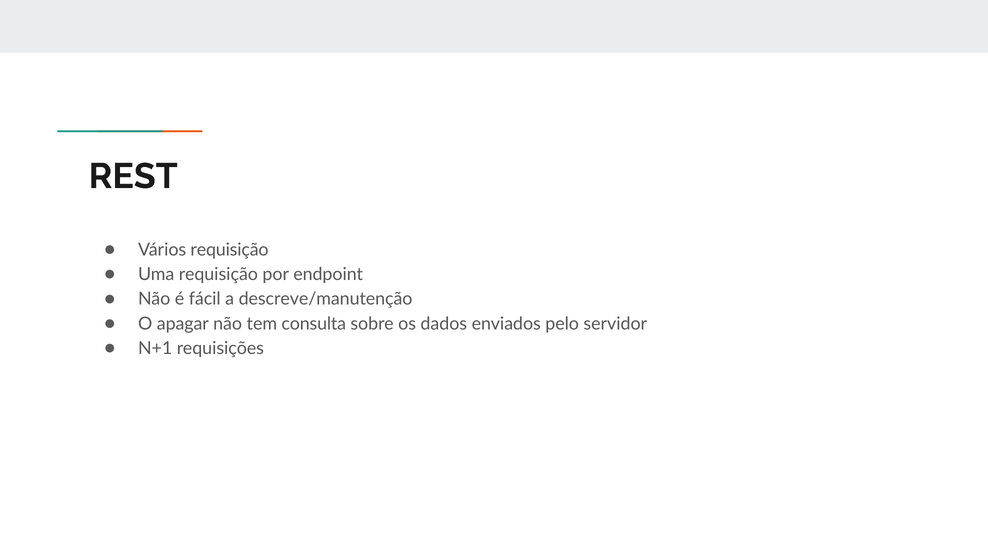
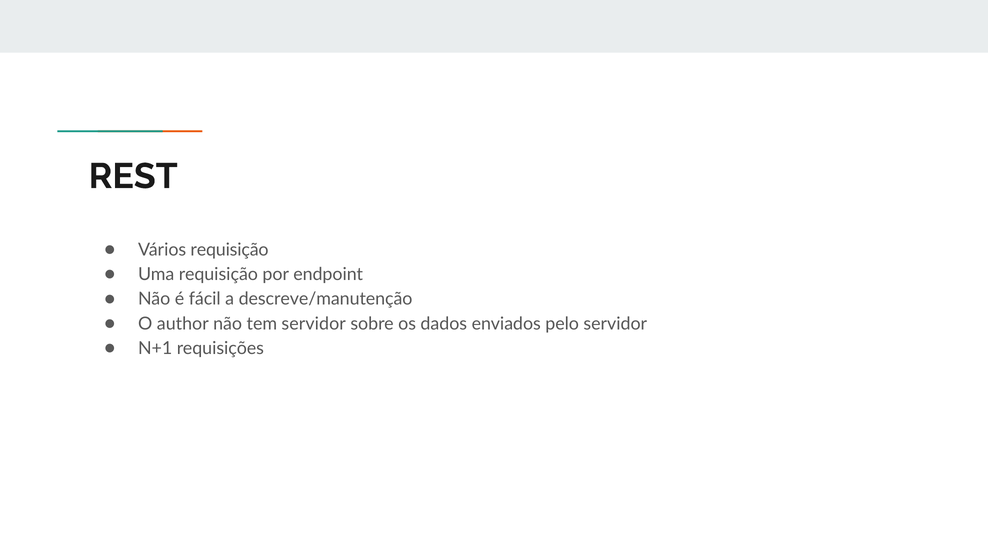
apagar: apagar -> author
tem consulta: consulta -> servidor
